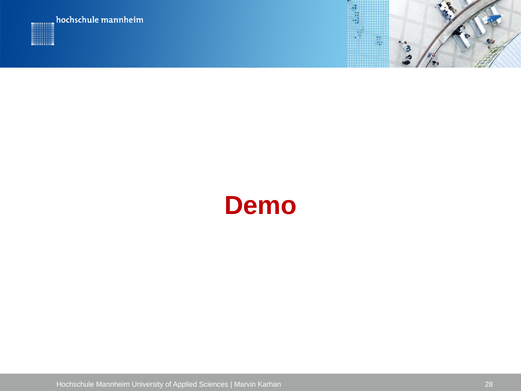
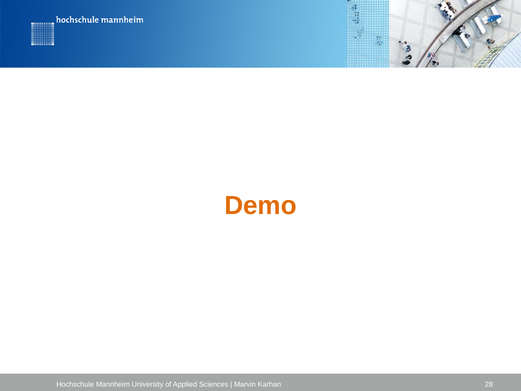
Demo colour: red -> orange
